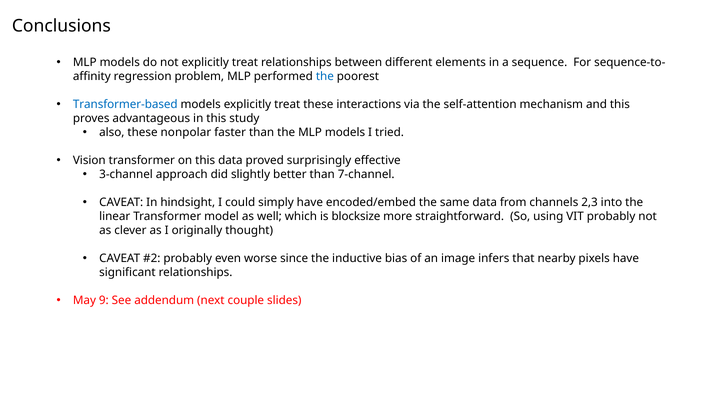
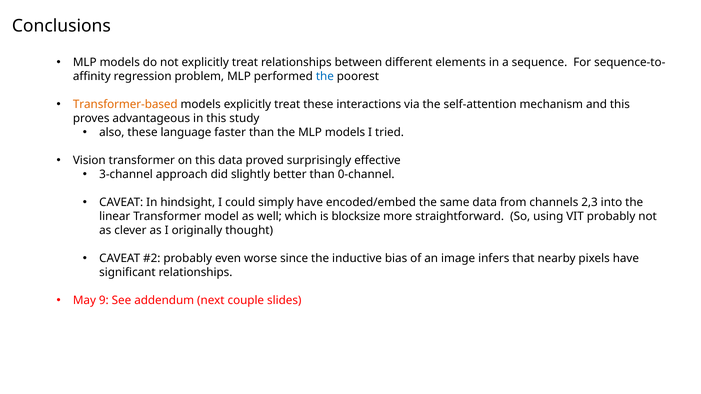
Transformer-based colour: blue -> orange
nonpolar: nonpolar -> language
7-channel: 7-channel -> 0-channel
